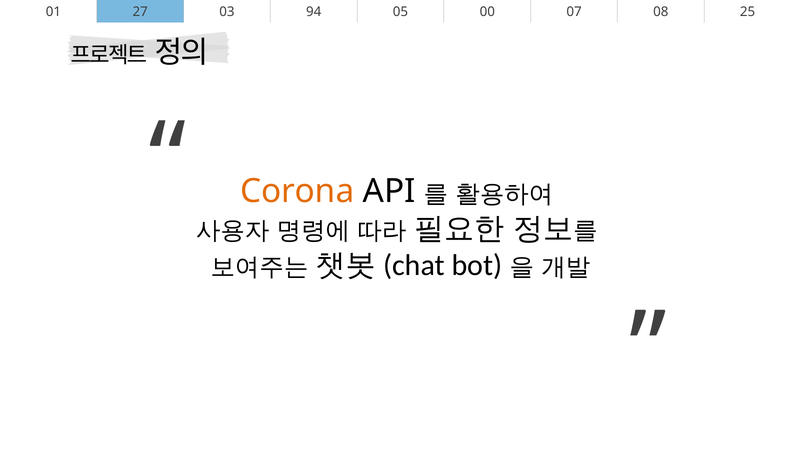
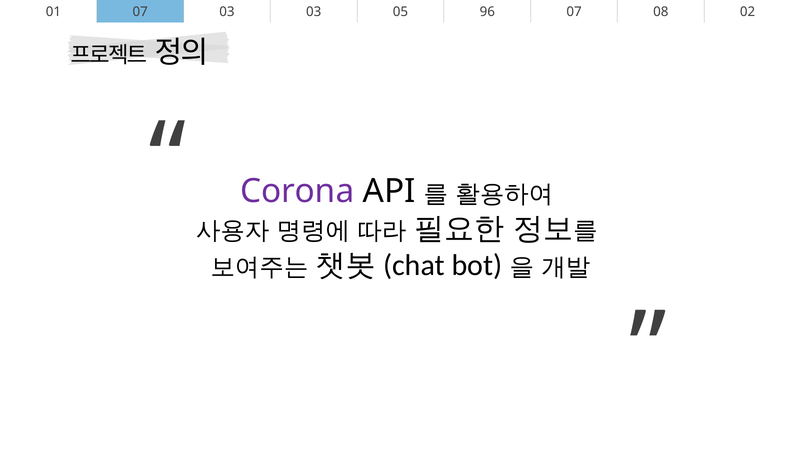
01 27: 27 -> 07
03 94: 94 -> 03
00: 00 -> 96
25: 25 -> 02
Corona colour: orange -> purple
